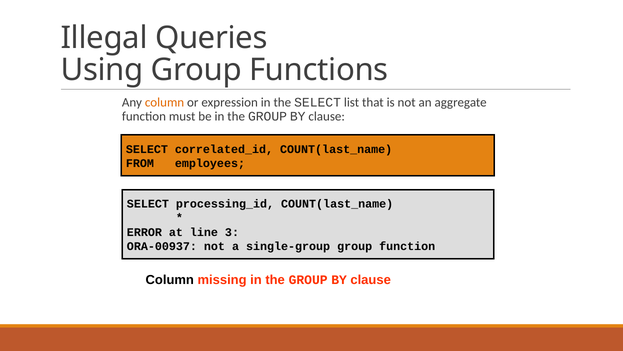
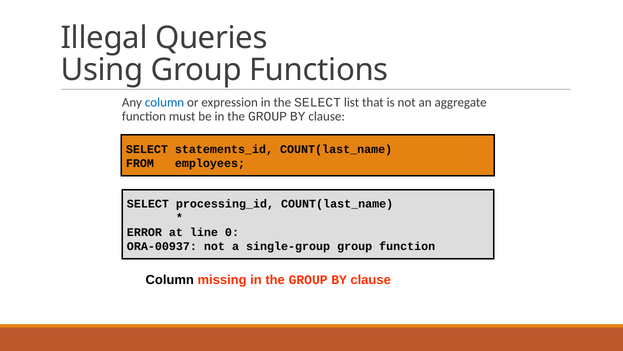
column at (165, 102) colour: orange -> blue
correlated_id: correlated_id -> statements_id
3: 3 -> 0
